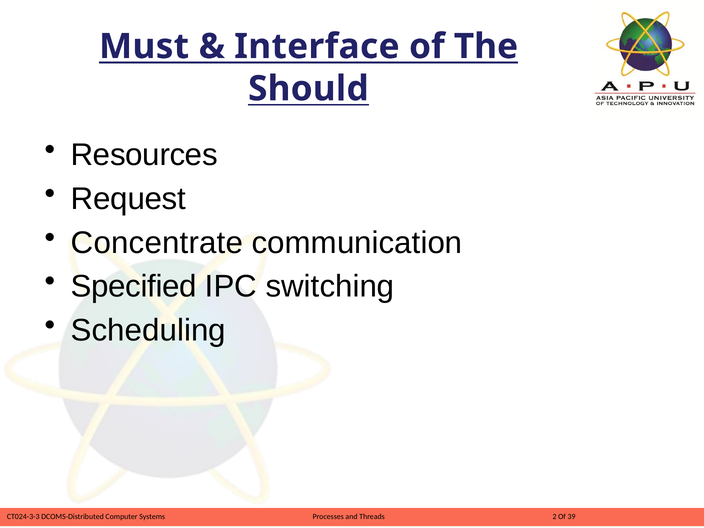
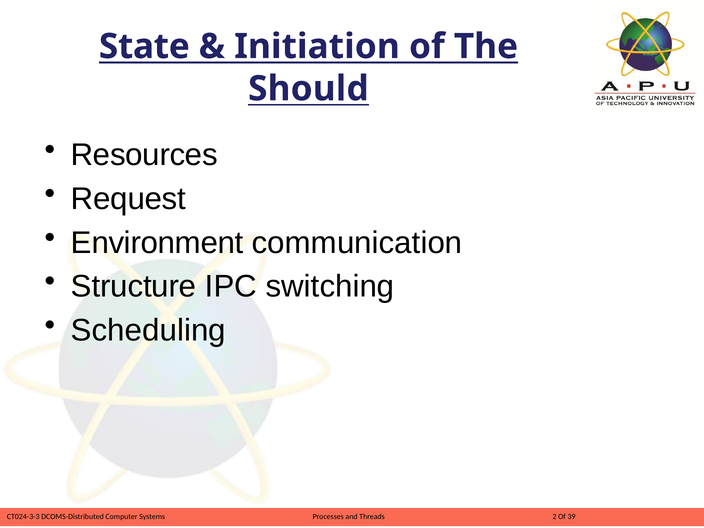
Must: Must -> State
Interface: Interface -> Initiation
Concentrate: Concentrate -> Environment
Specified: Specified -> Structure
